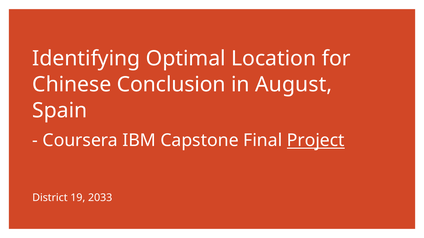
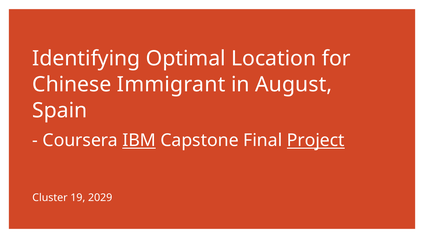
Conclusion: Conclusion -> Immigrant
IBM underline: none -> present
District: District -> Cluster
2033: 2033 -> 2029
